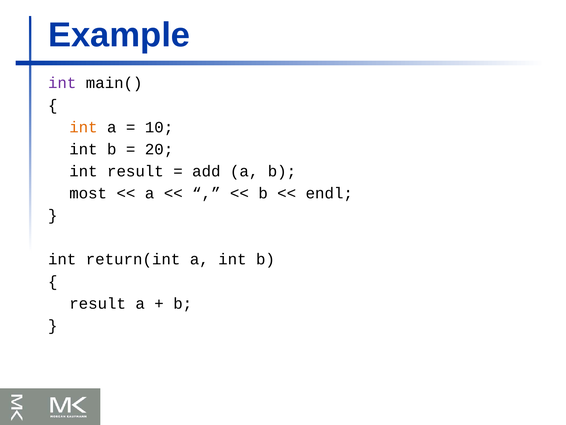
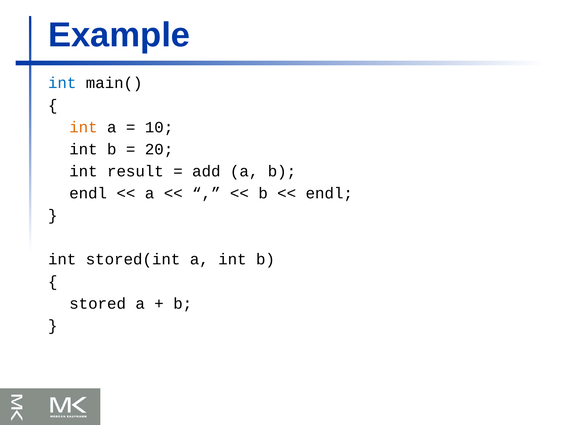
int at (62, 83) colour: purple -> blue
most at (88, 193): most -> endl
return(int: return(int -> stored(int
result at (98, 303): result -> stored
